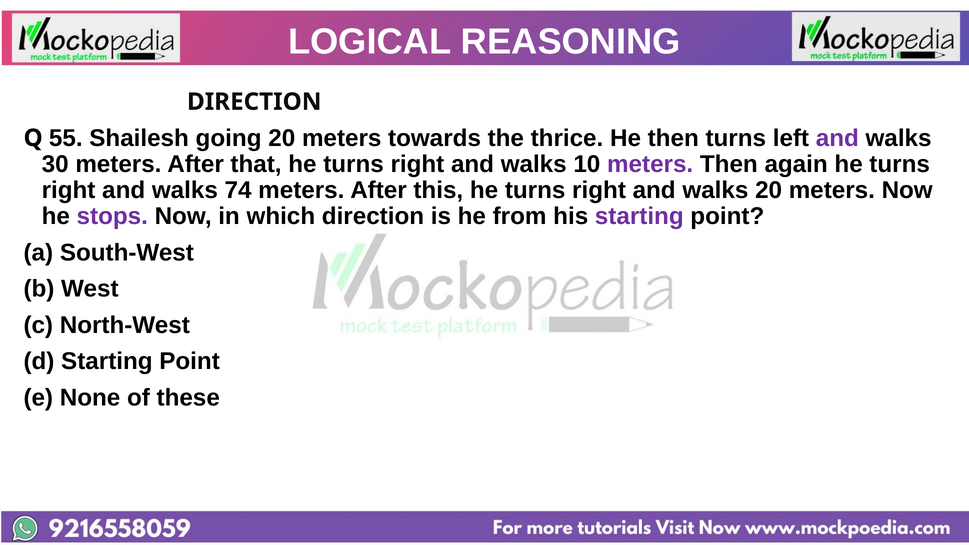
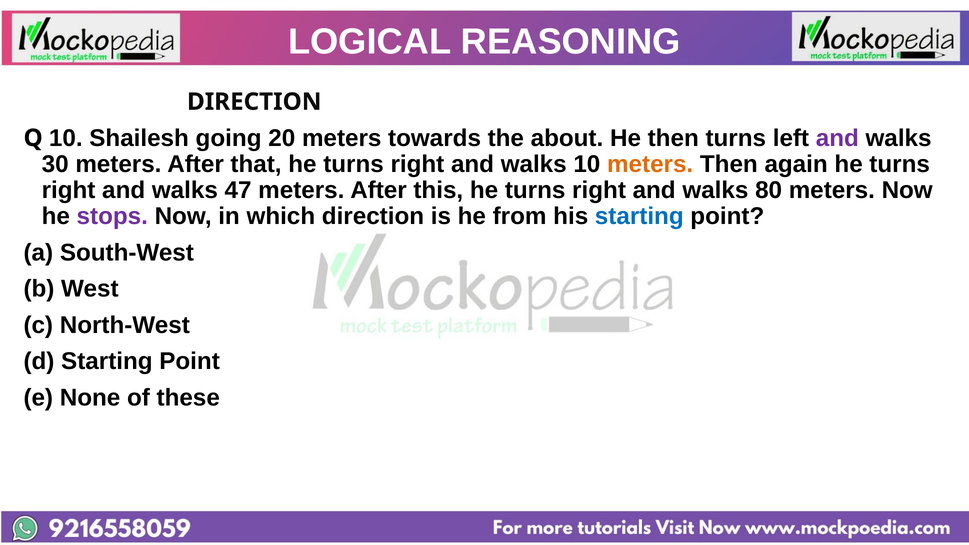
Q 55: 55 -> 10
thrice: thrice -> about
meters at (650, 164) colour: purple -> orange
74: 74 -> 47
walks 20: 20 -> 80
starting at (639, 216) colour: purple -> blue
